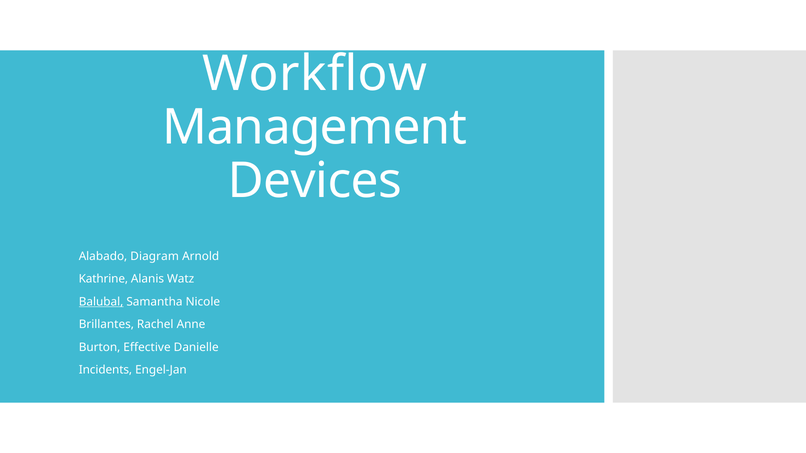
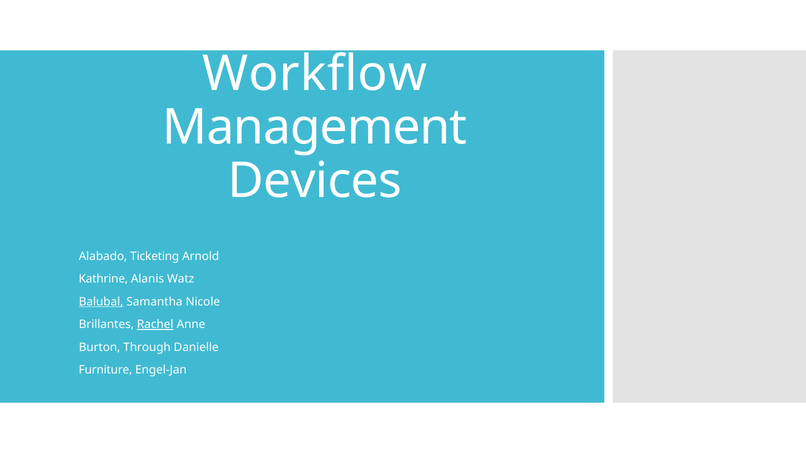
Diagram: Diagram -> Ticketing
Rachel underline: none -> present
Effective: Effective -> Through
Incidents: Incidents -> Furniture
